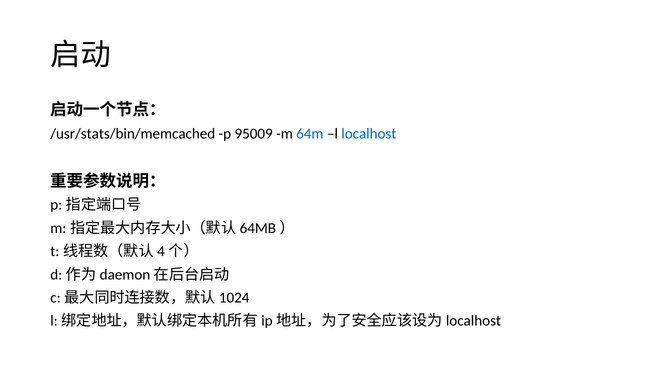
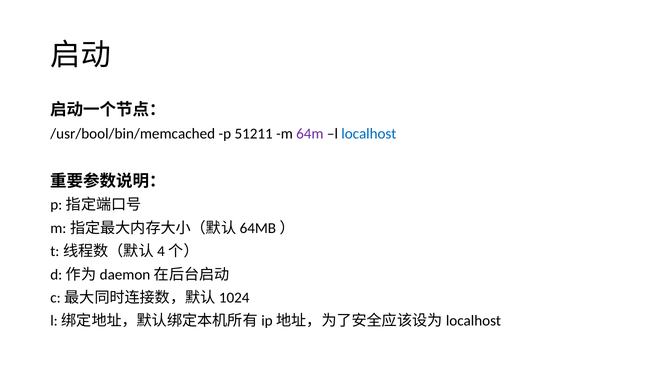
/usr/stats/bin/memcached: /usr/stats/bin/memcached -> /usr/bool/bin/memcached
95009: 95009 -> 51211
64m colour: blue -> purple
